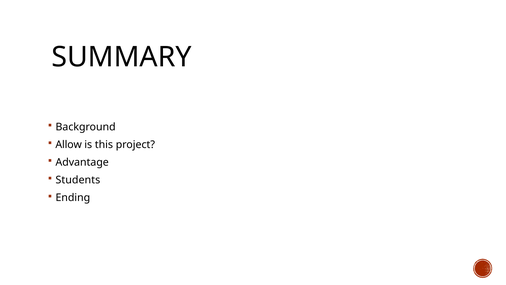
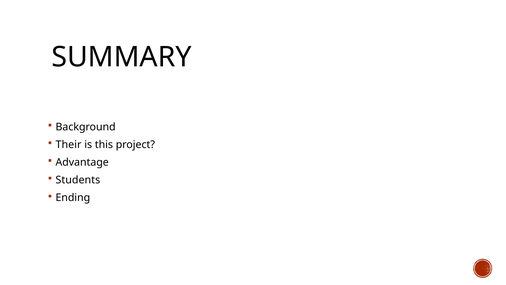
Allow: Allow -> Their
